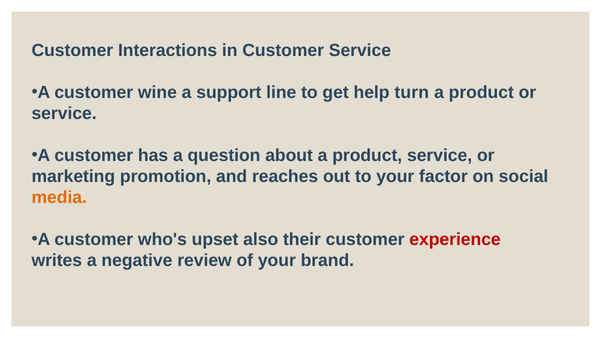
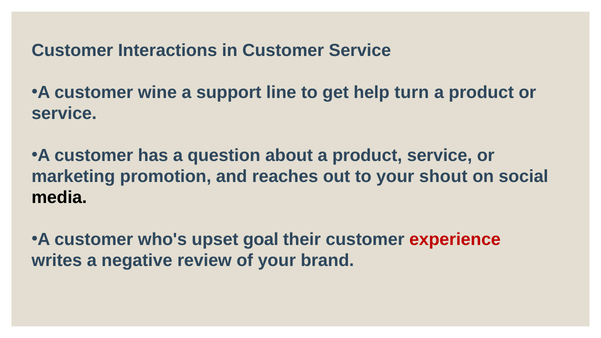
factor: factor -> shout
media colour: orange -> black
also: also -> goal
